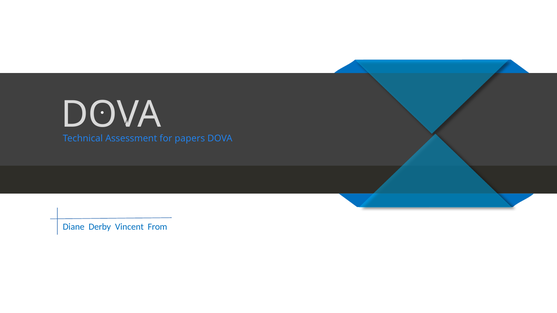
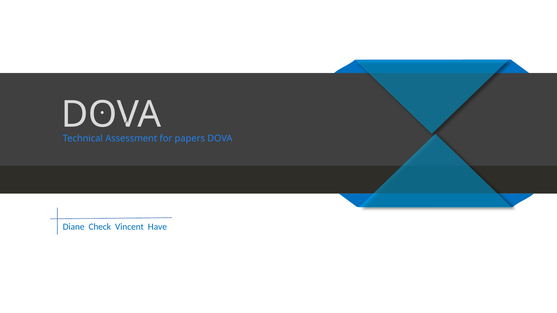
Derby: Derby -> Check
From: From -> Have
